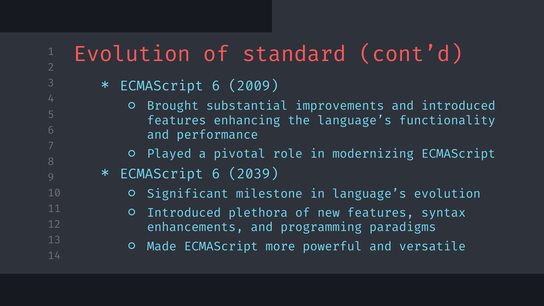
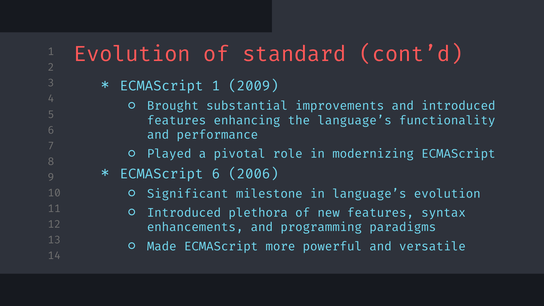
6 at (216, 86): 6 -> 1
2039: 2039 -> 2006
